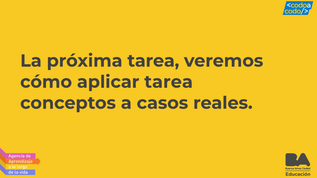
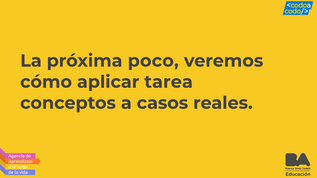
próxima tarea: tarea -> poco
